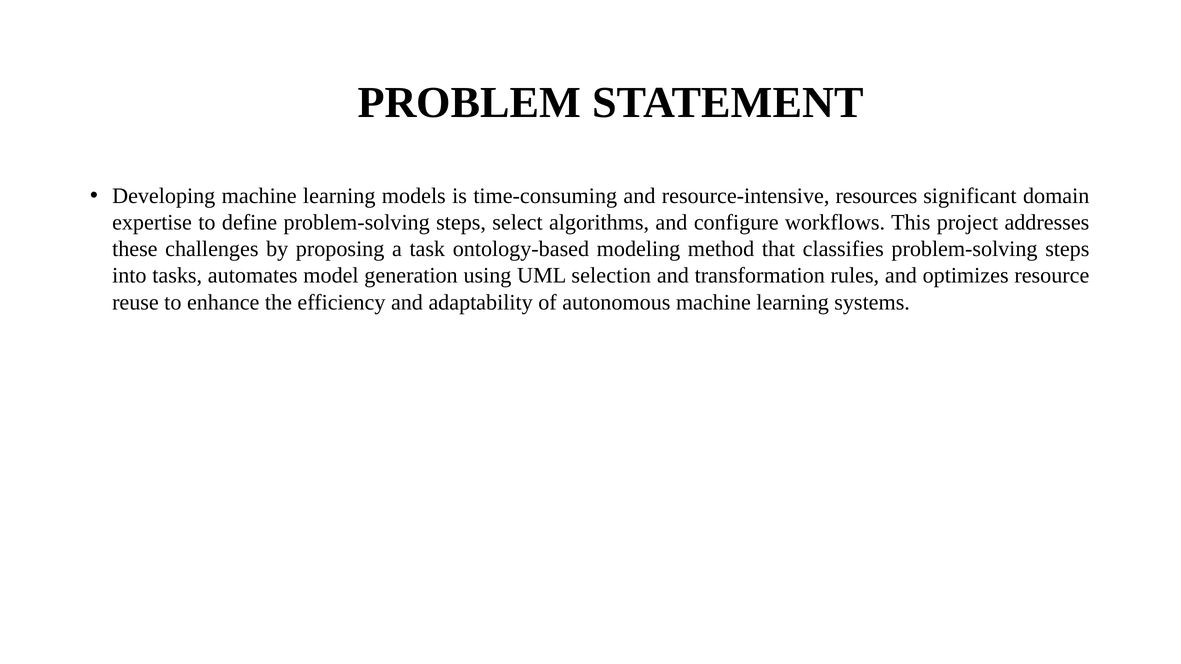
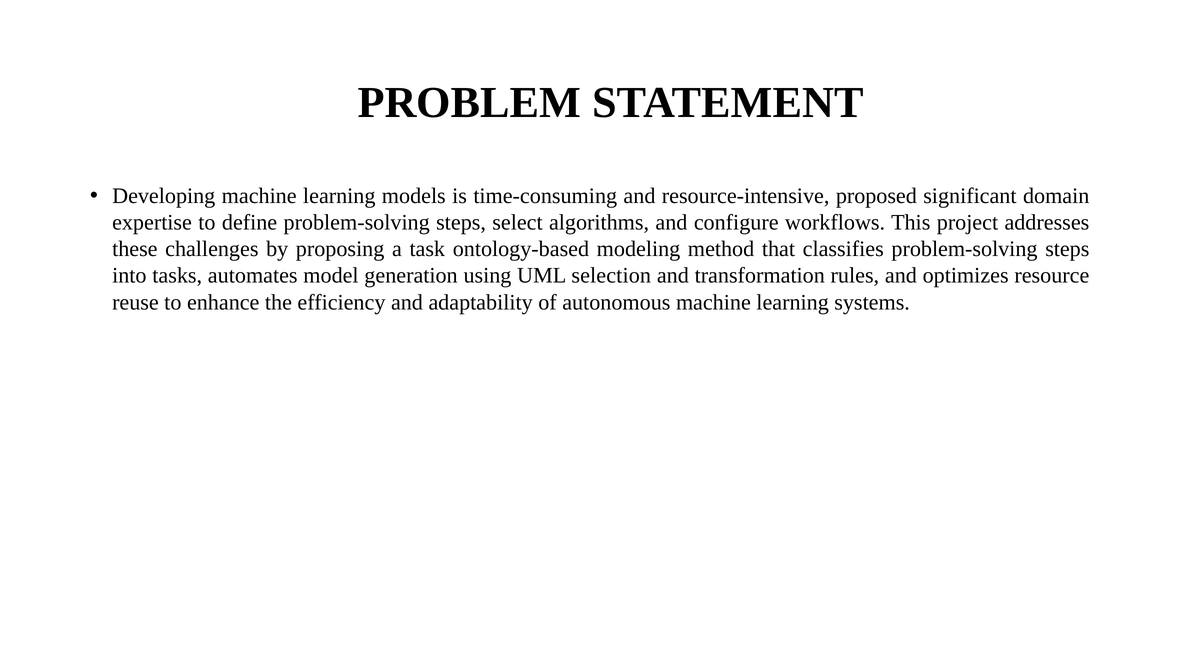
resources: resources -> proposed
